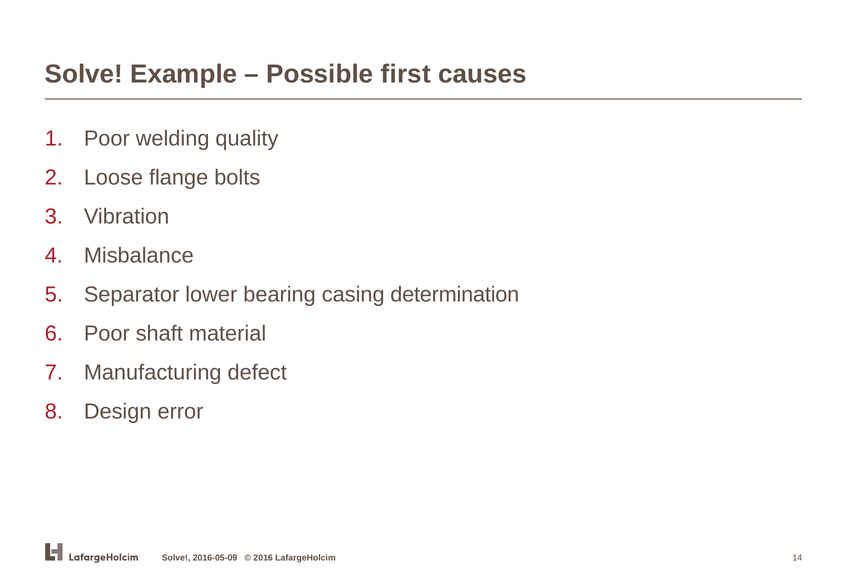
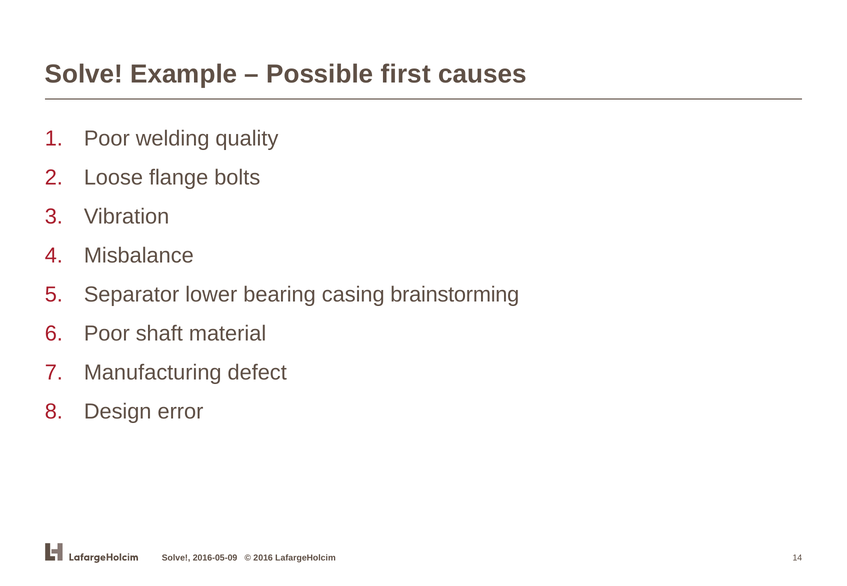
determination: determination -> brainstorming
